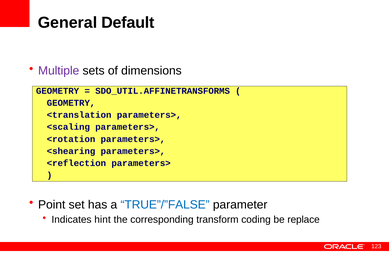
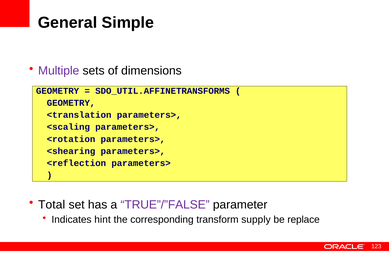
Default: Default -> Simple
Point: Point -> Total
TRUE”/”FALSE colour: blue -> purple
coding: coding -> supply
